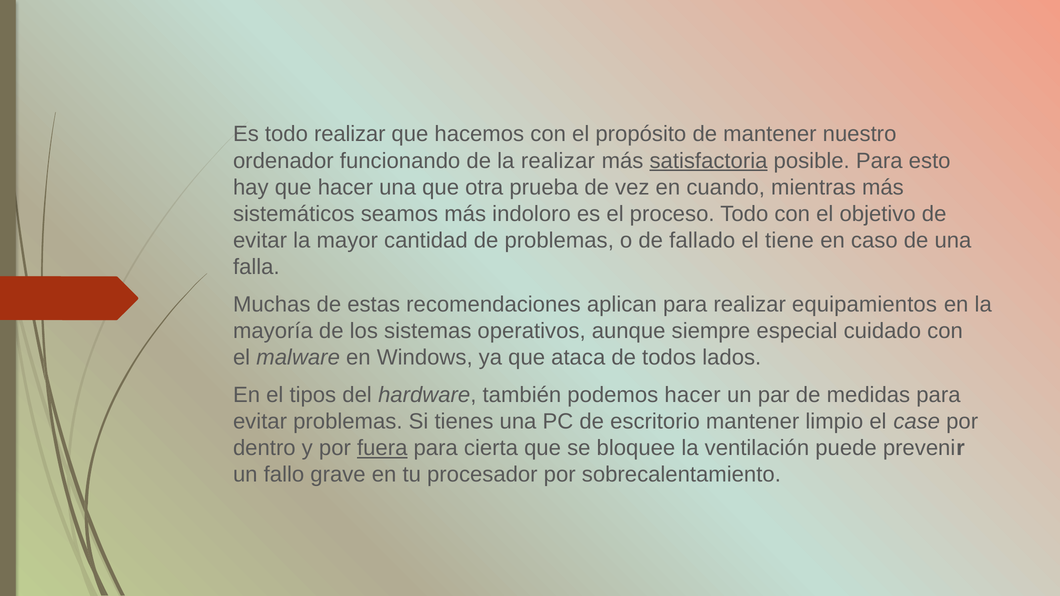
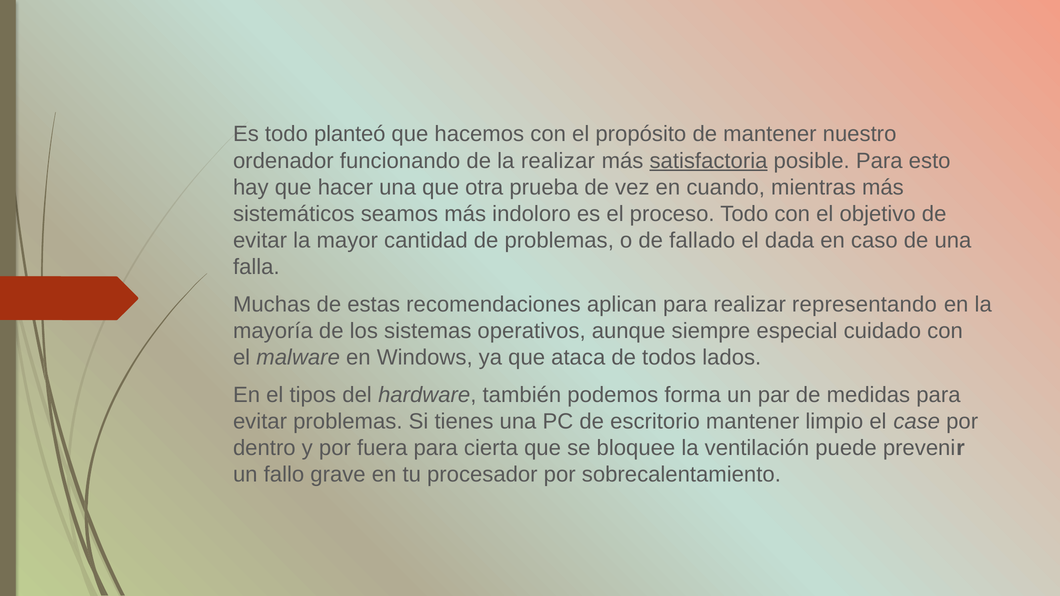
todo realizar: realizar -> planteó
tiene: tiene -> dada
equipamientos: equipamientos -> representando
podemos hacer: hacer -> forma
fuera underline: present -> none
